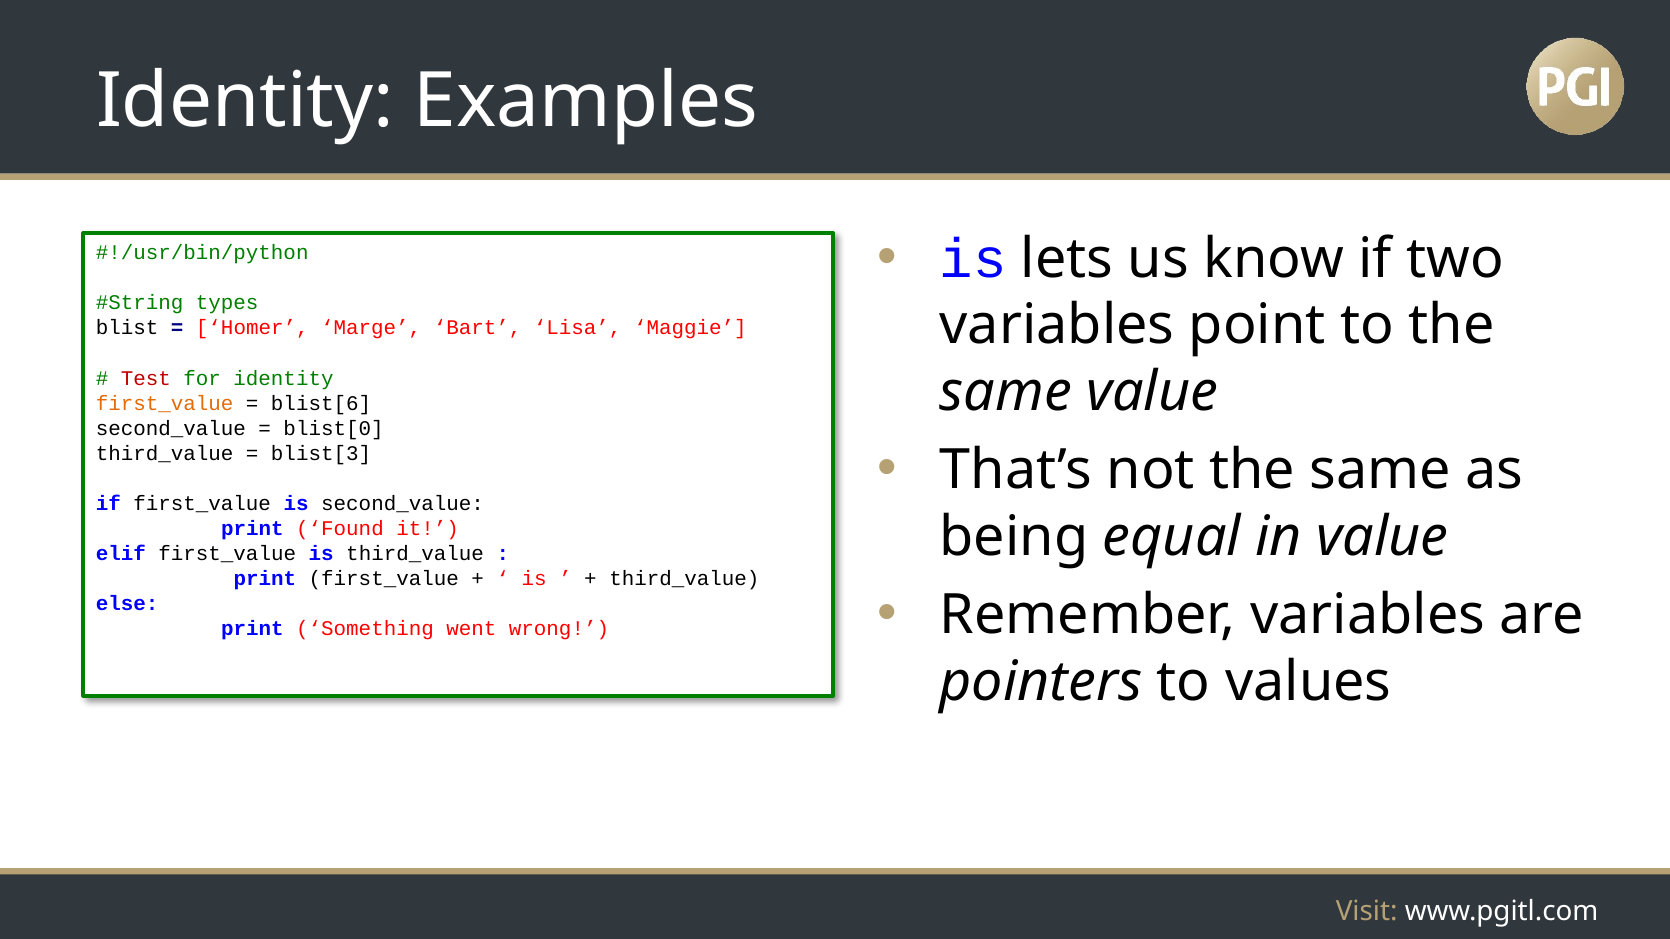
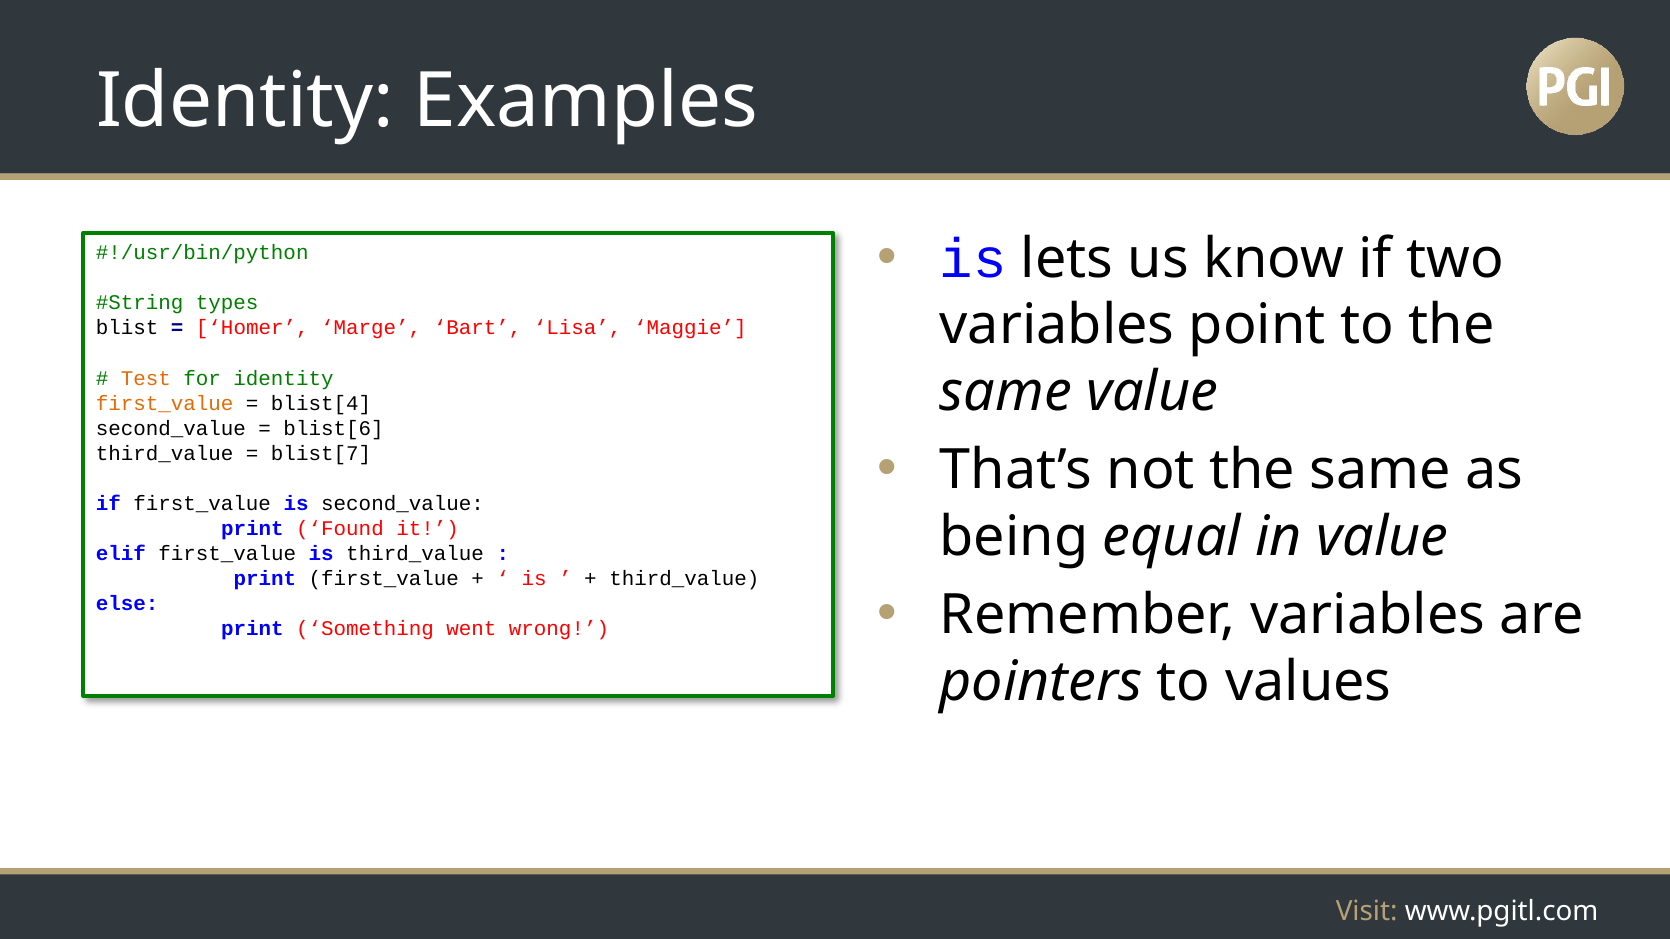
Test colour: red -> orange
blist[6: blist[6 -> blist[4
blist[0: blist[0 -> blist[6
blist[3: blist[3 -> blist[7
